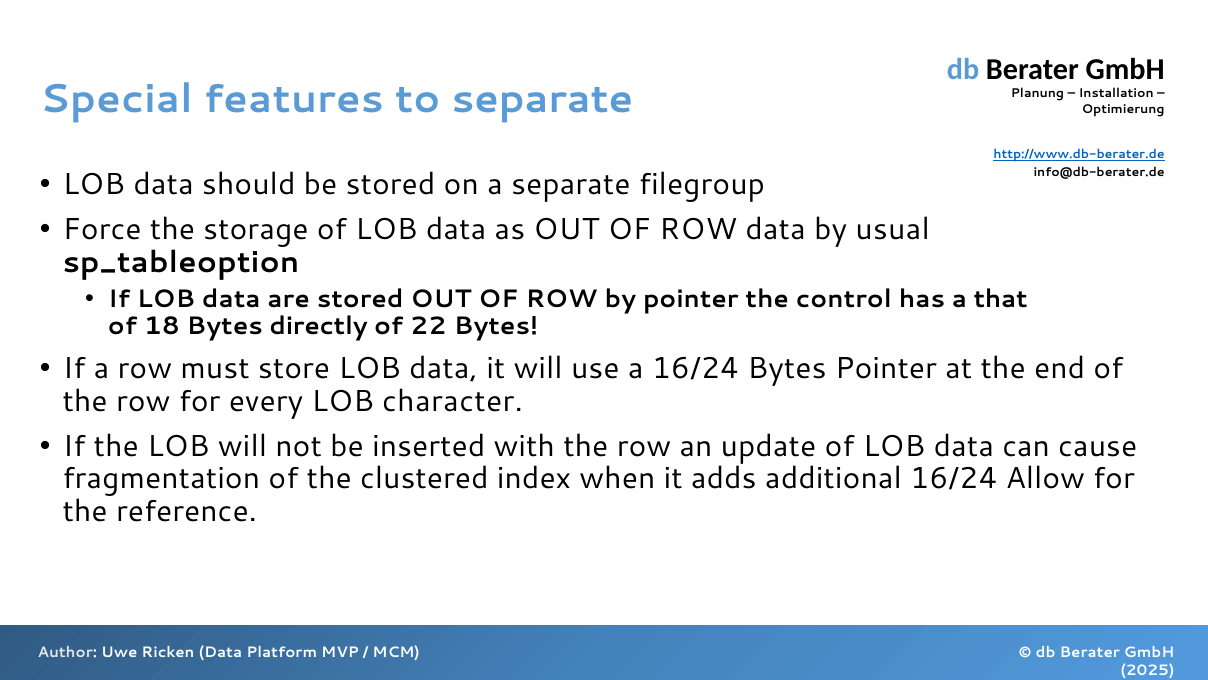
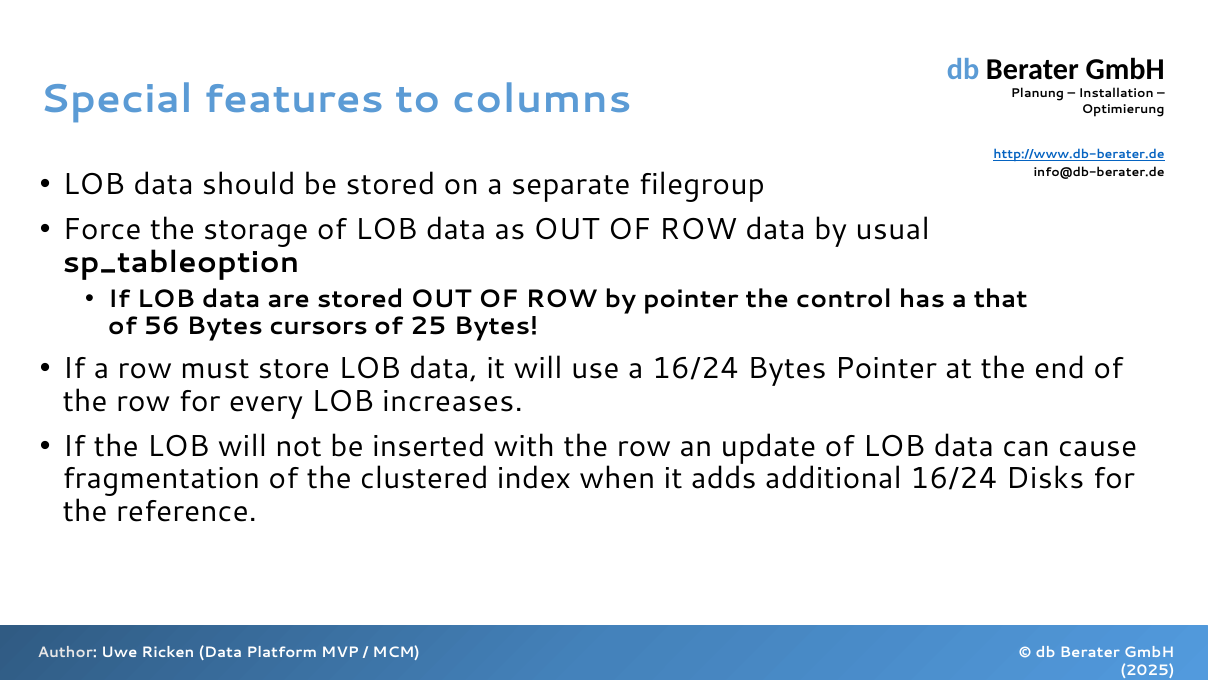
to separate: separate -> columns
18: 18 -> 56
directly: directly -> cursors
22: 22 -> 25
character: character -> increases
Allow: Allow -> Disks
